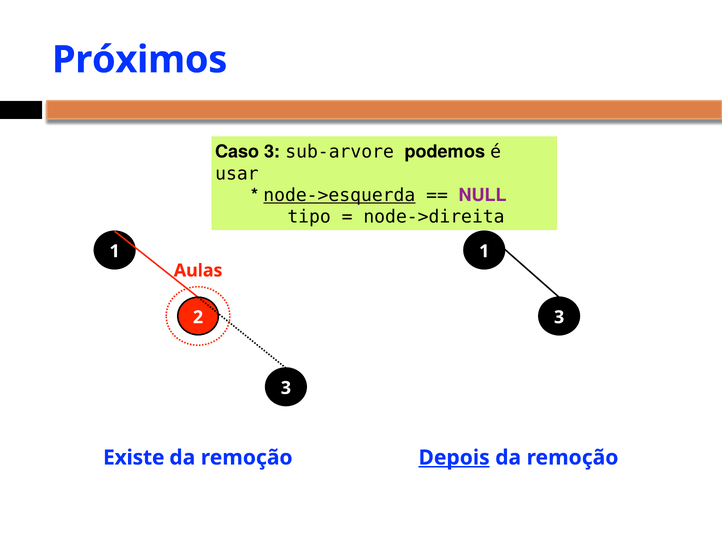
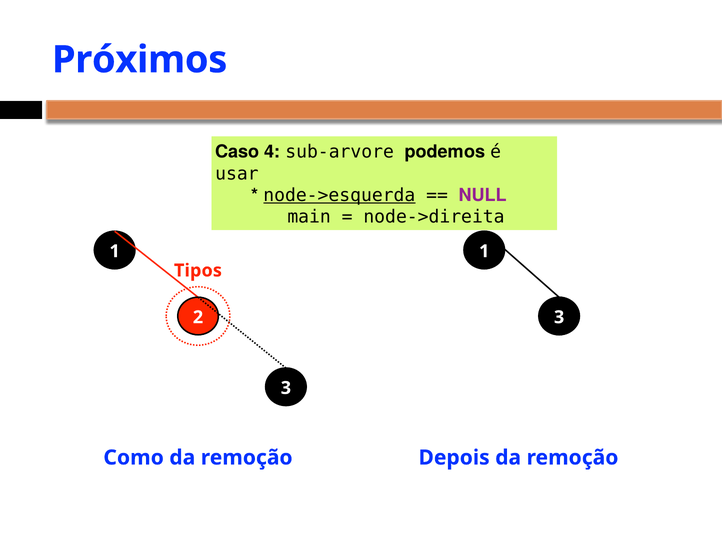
Caso 3: 3 -> 4
tipo: tipo -> main
Aulas: Aulas -> Tipos
Existe: Existe -> Como
Depois underline: present -> none
